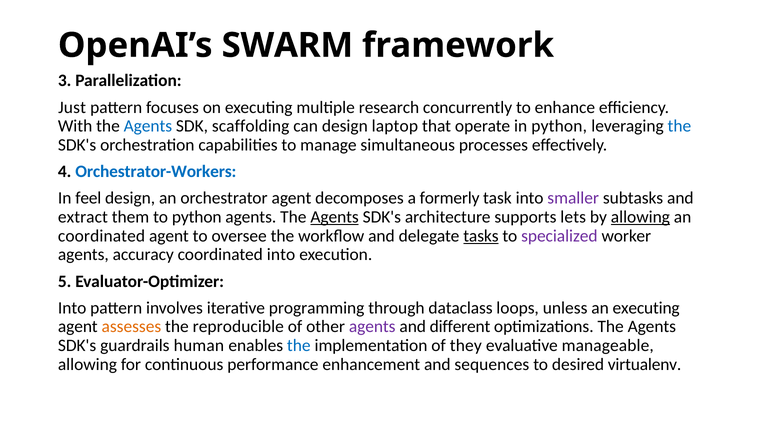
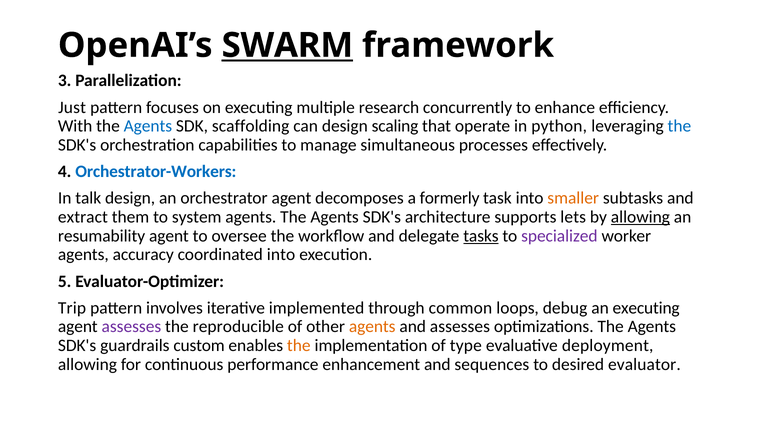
SWARM underline: none -> present
laptop: laptop -> scaling
feel: feel -> talk
smaller colour: purple -> orange
to python: python -> system
Agents at (335, 217) underline: present -> none
coordinated at (102, 236): coordinated -> resumability
Into at (72, 308): Into -> Trip
programming: programming -> implemented
dataclass: dataclass -> common
unless: unless -> debug
assesses at (131, 327) colour: orange -> purple
agents at (372, 327) colour: purple -> orange
and different: different -> assesses
human: human -> custom
the at (299, 346) colour: blue -> orange
they: they -> type
manageable: manageable -> deployment
virtualenv: virtualenv -> evaluator
